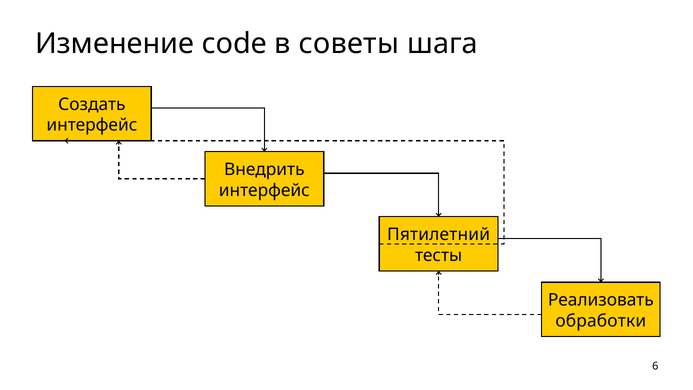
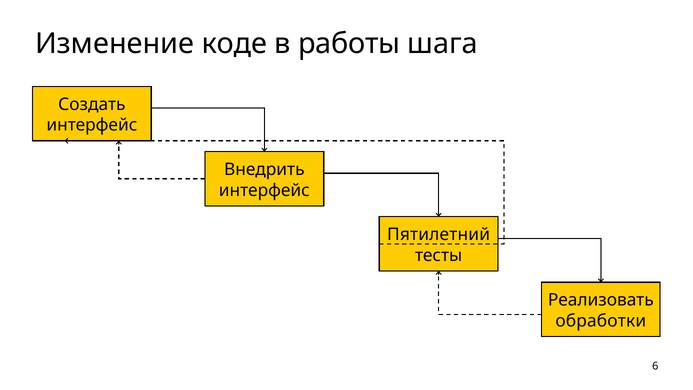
code: code -> коде
советы: советы -> работы
